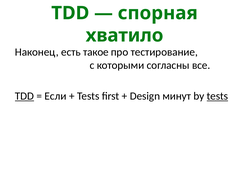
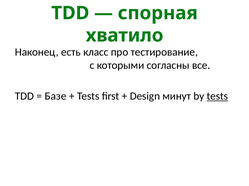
такое: такое -> класс
TDD at (24, 97) underline: present -> none
Если: Если -> Базе
